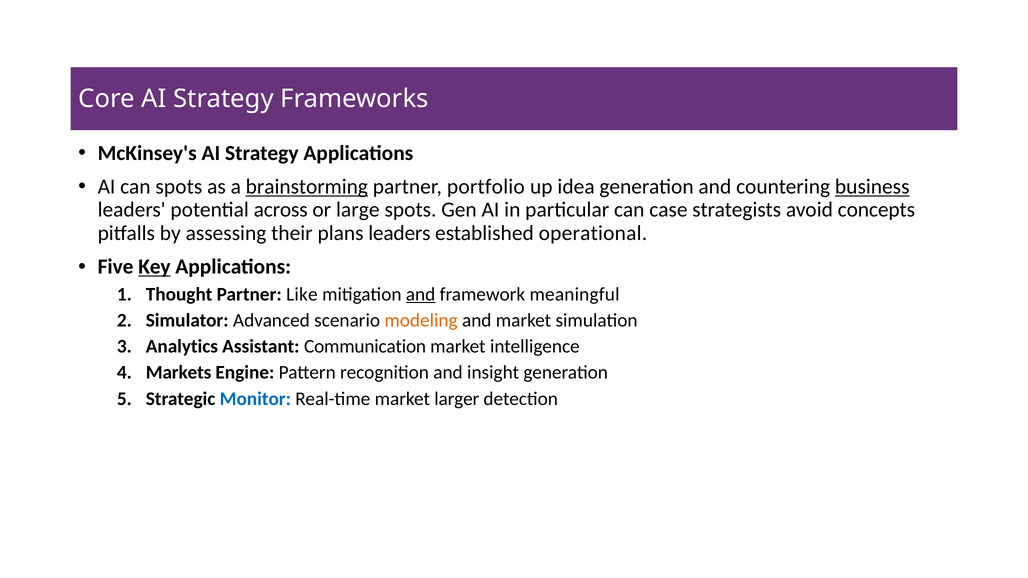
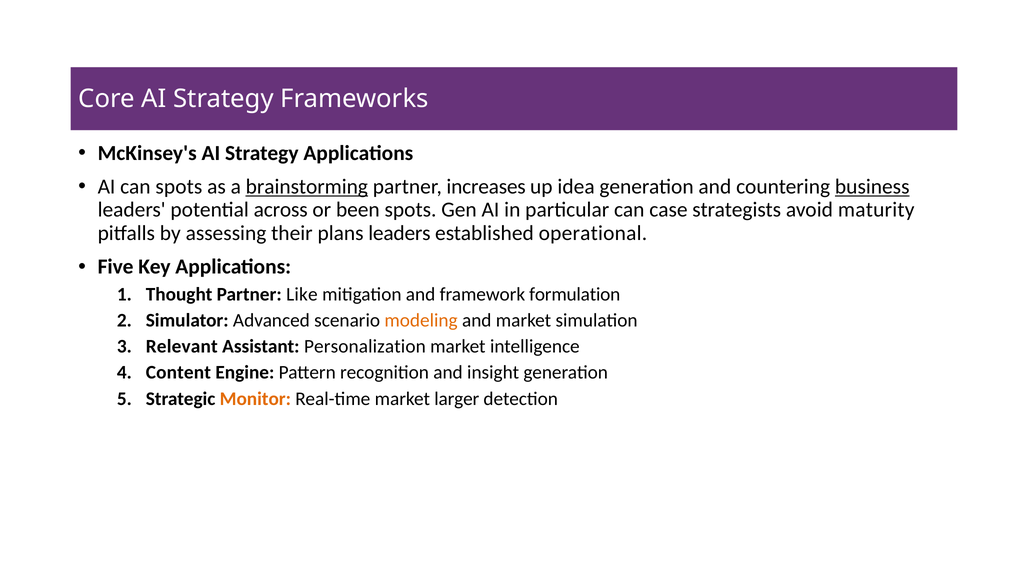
portfolio: portfolio -> increases
large: large -> been
concepts: concepts -> maturity
Key underline: present -> none
and at (421, 294) underline: present -> none
meaningful: meaningful -> formulation
Analytics: Analytics -> Relevant
Communication: Communication -> Personalization
Markets: Markets -> Content
Monitor colour: blue -> orange
